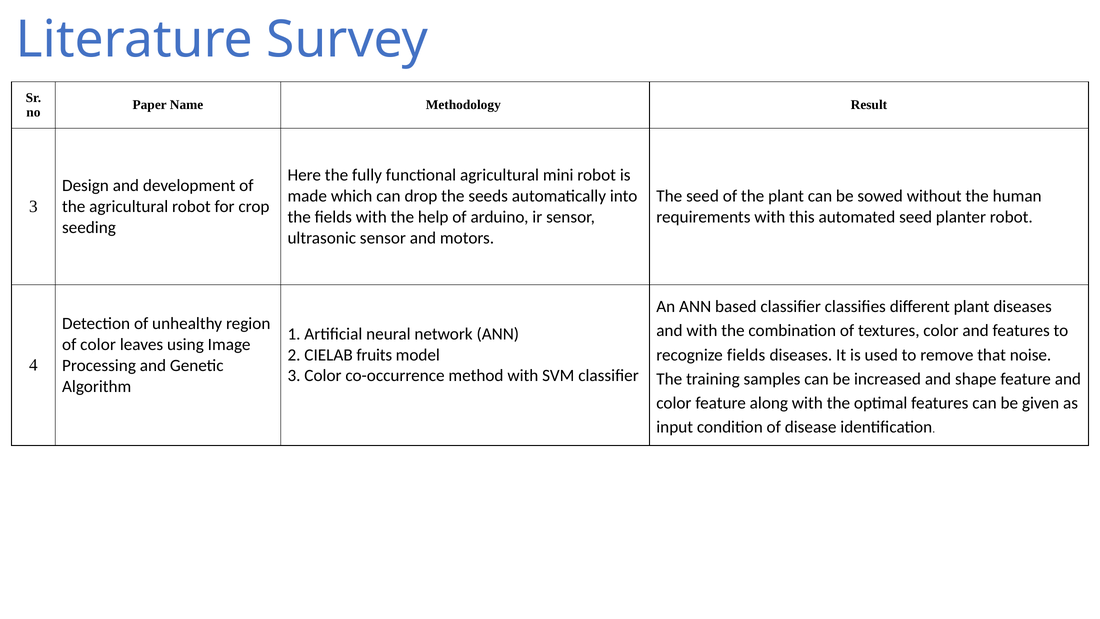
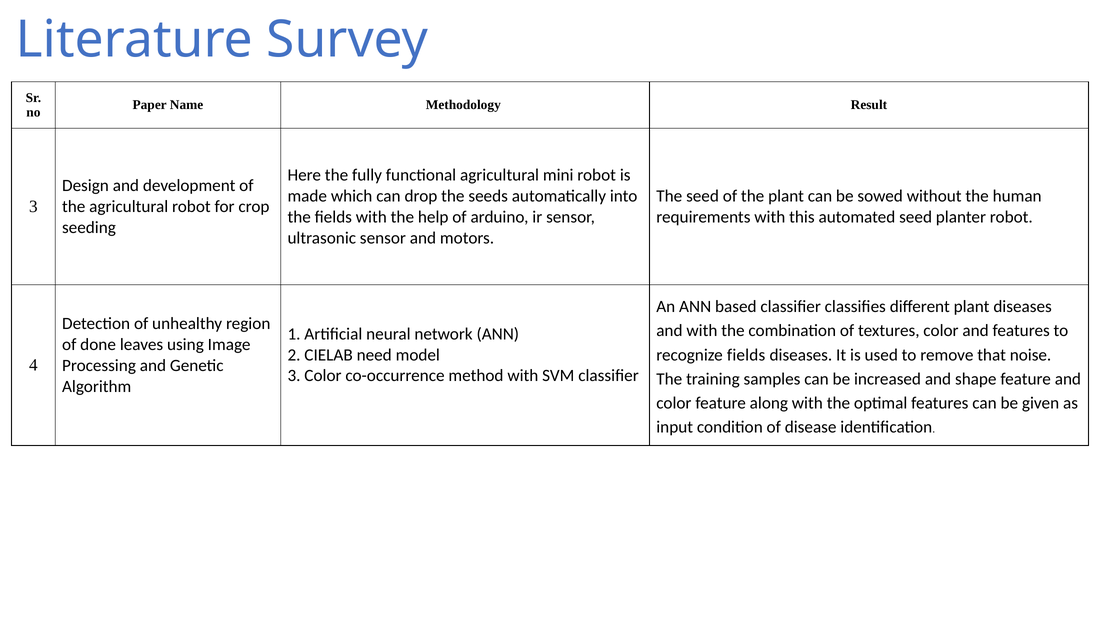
of color: color -> done
fruits: fruits -> need
